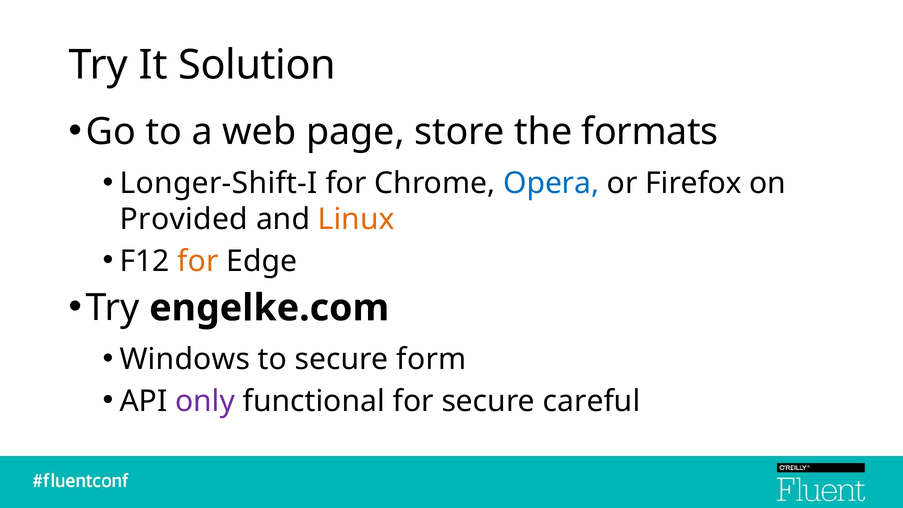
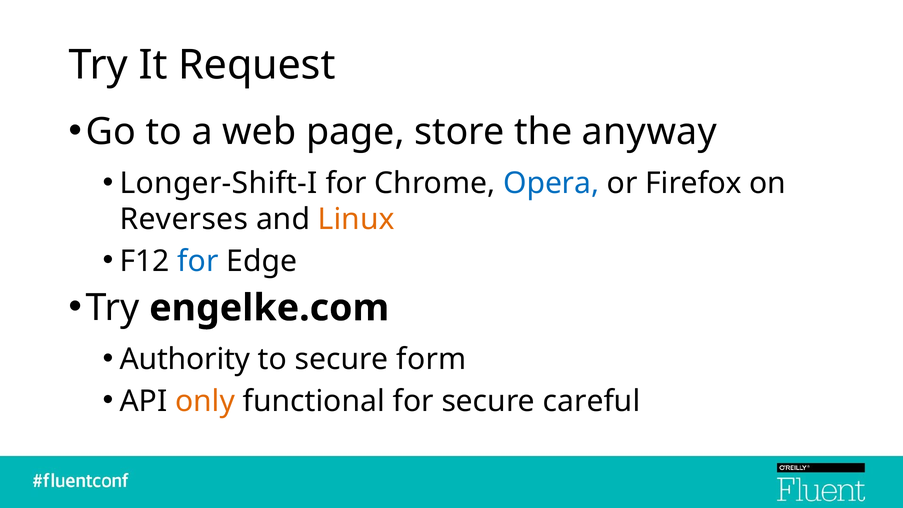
Solution: Solution -> Request
formats: formats -> anyway
Provided: Provided -> Reverses
for at (198, 261) colour: orange -> blue
Windows: Windows -> Authority
only colour: purple -> orange
